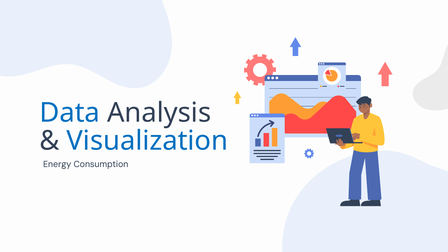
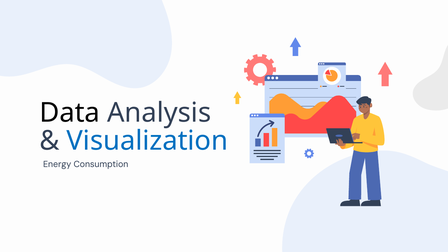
Data colour: blue -> black
